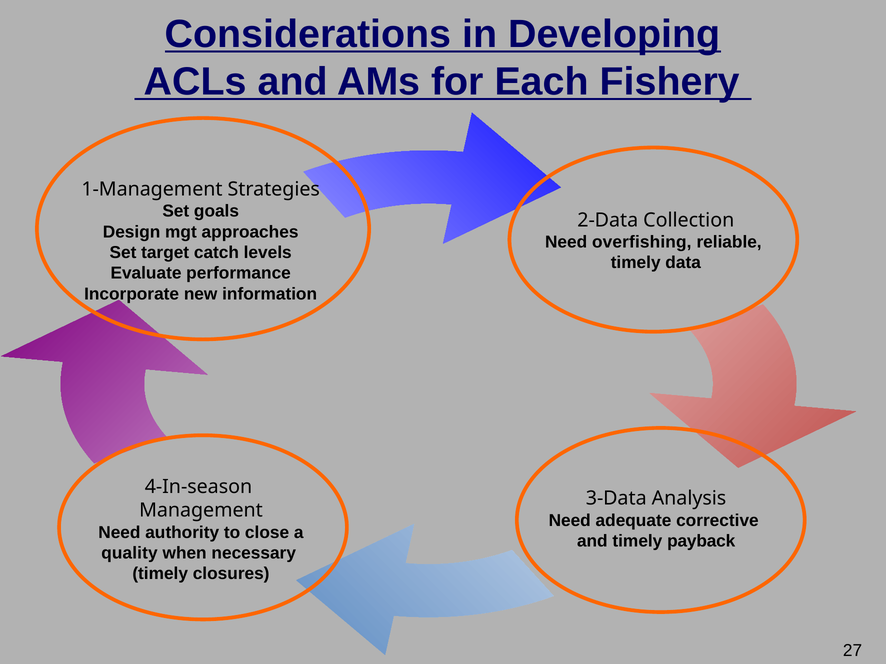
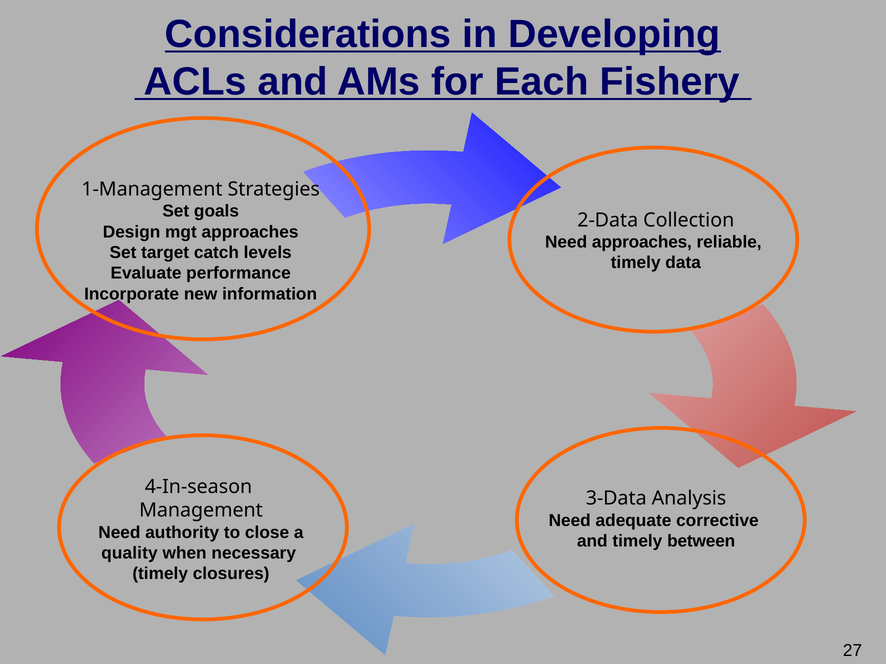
Need overfishing: overfishing -> approaches
payback: payback -> between
